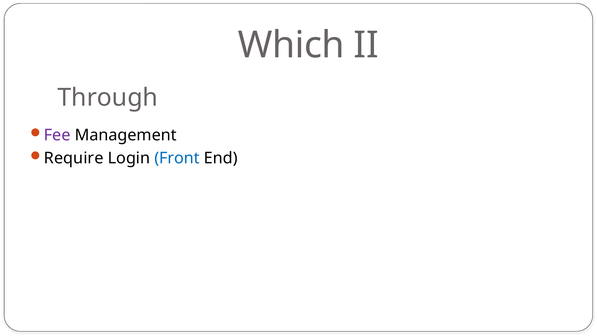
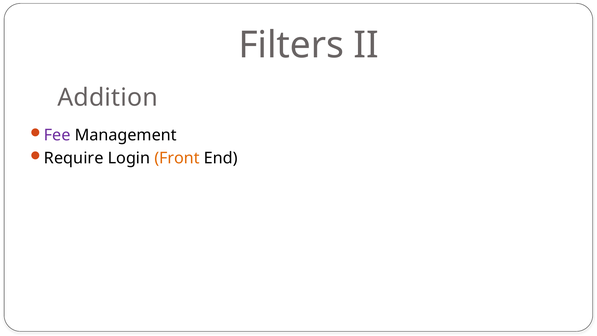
Which: Which -> Filters
Through: Through -> Addition
Front colour: blue -> orange
